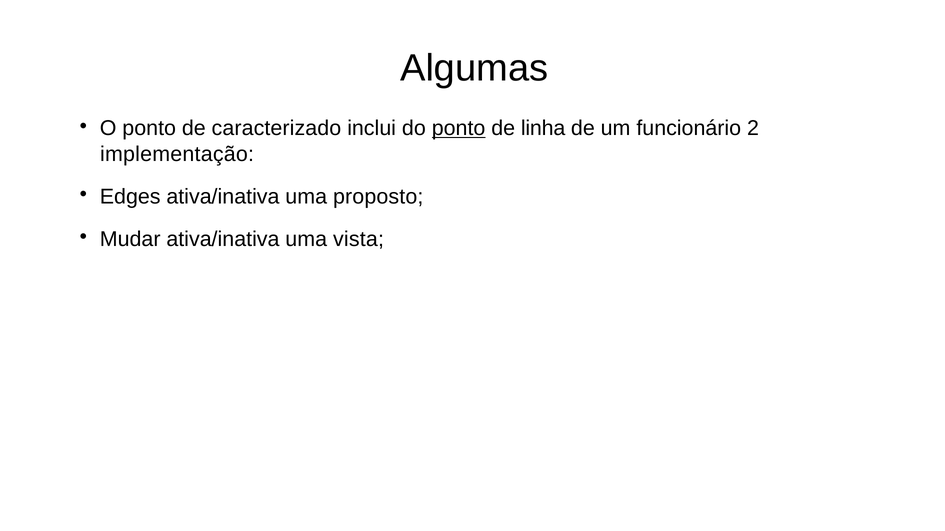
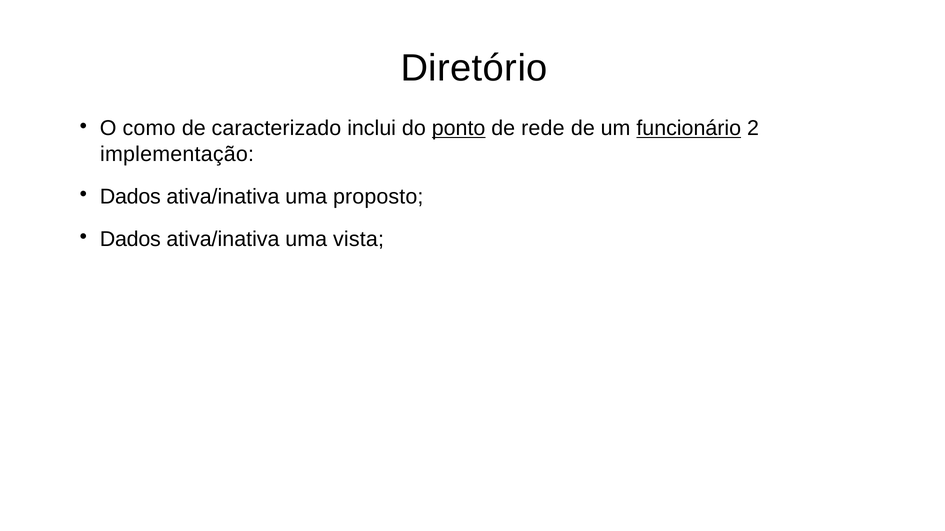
Algumas: Algumas -> Diretório
O ponto: ponto -> como
linha: linha -> rede
funcionário underline: none -> present
Edges at (130, 197): Edges -> Dados
Mudar at (130, 239): Mudar -> Dados
